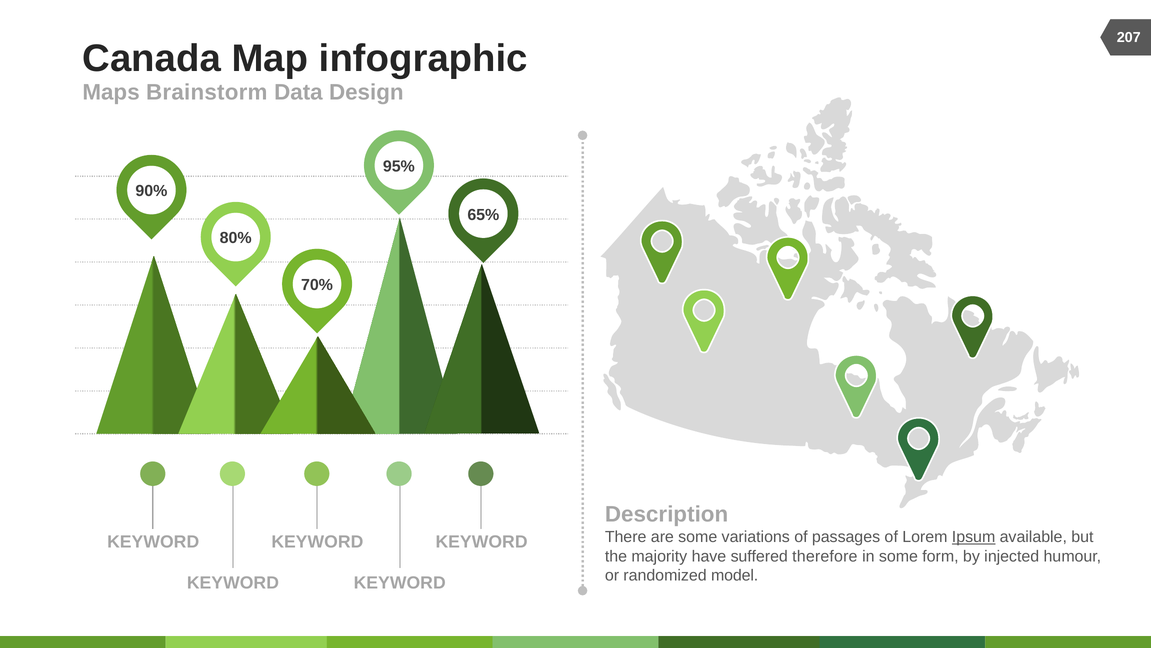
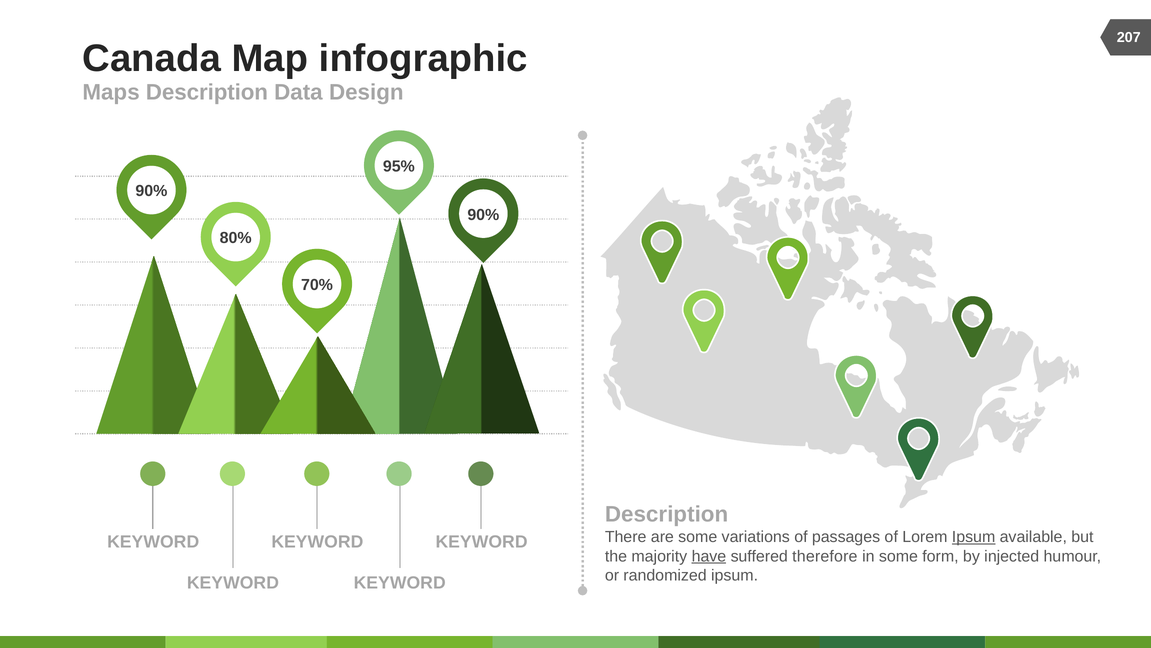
Maps Brainstorm: Brainstorm -> Description
65% at (483, 215): 65% -> 90%
have underline: none -> present
randomized model: model -> ipsum
